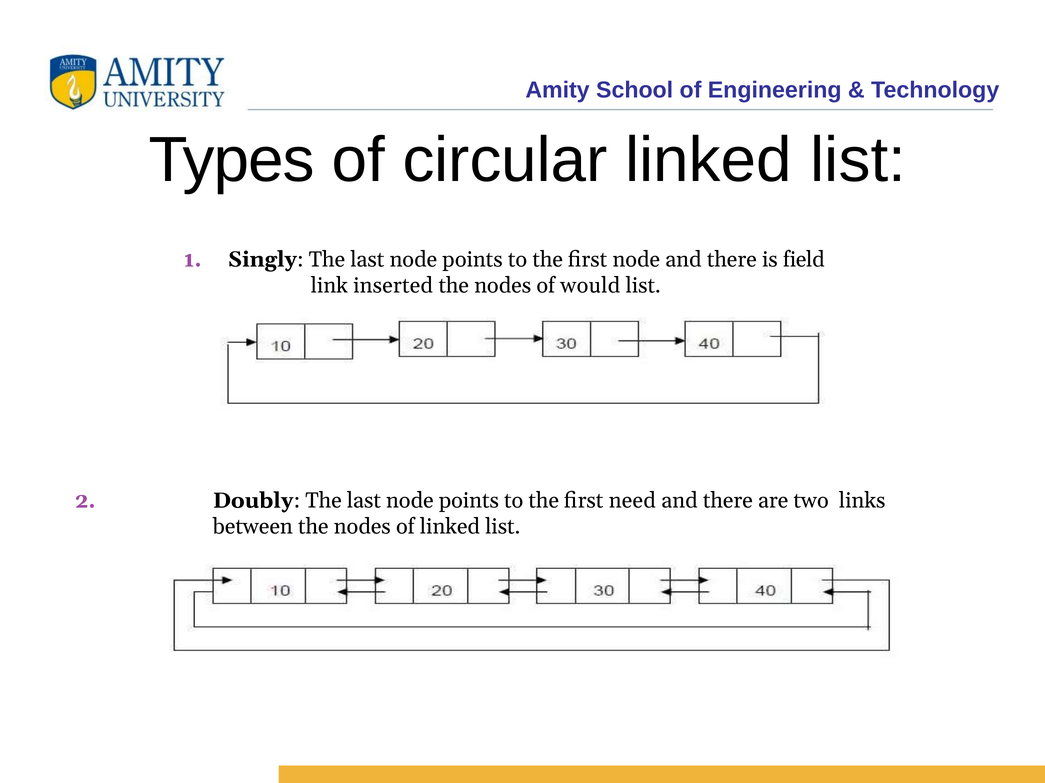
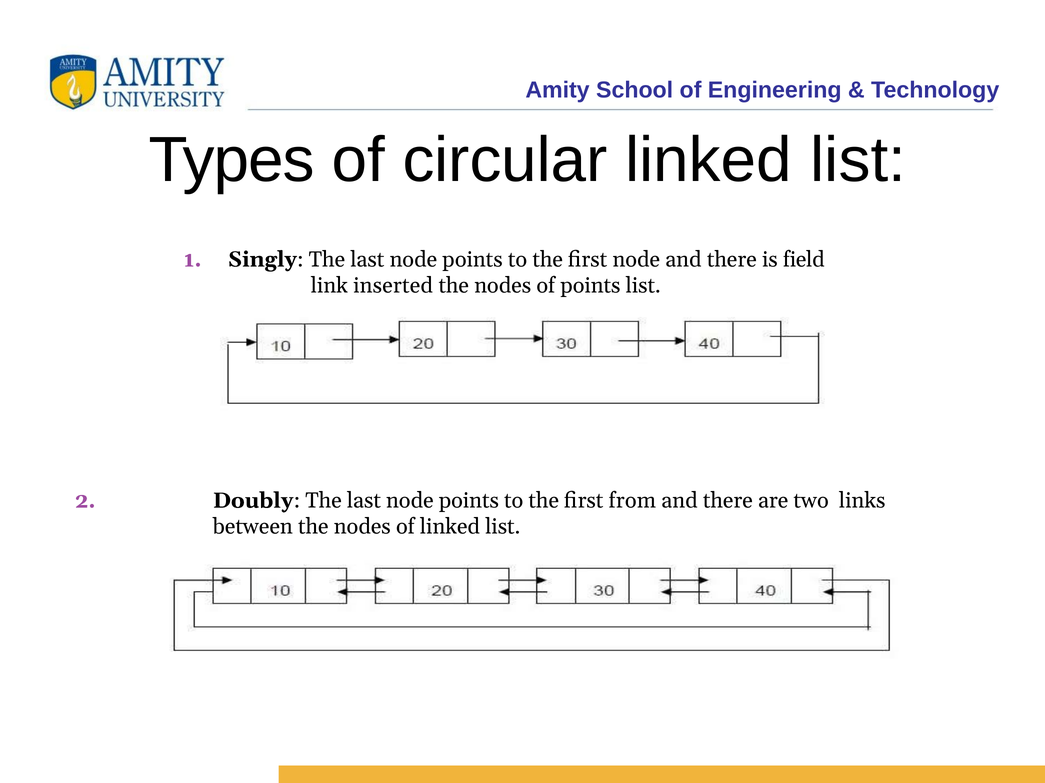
of would: would -> points
need: need -> from
